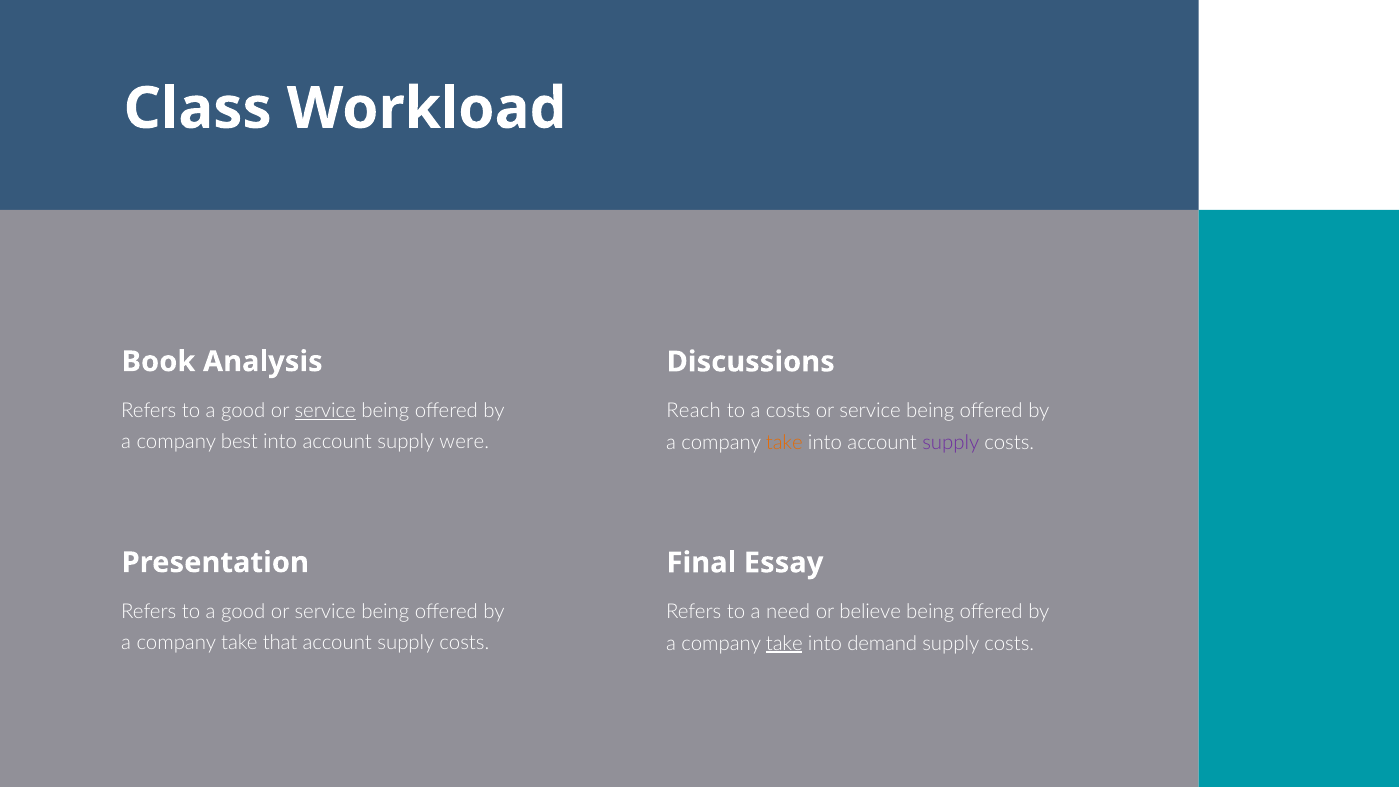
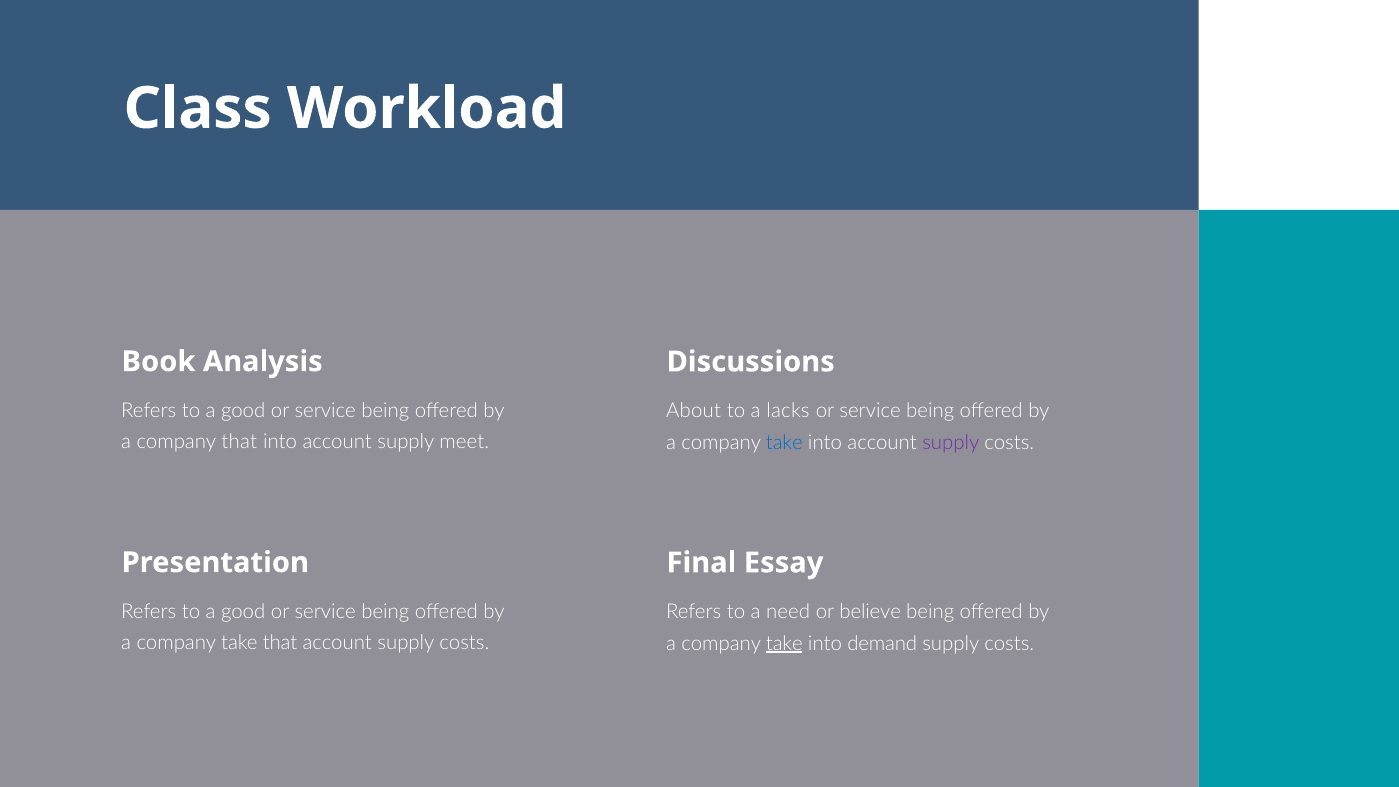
service at (325, 411) underline: present -> none
Reach: Reach -> About
a costs: costs -> lacks
company best: best -> that
were: were -> meet
take at (784, 442) colour: orange -> blue
